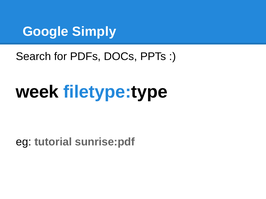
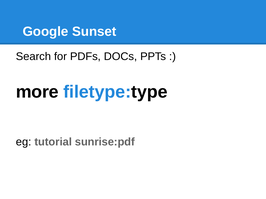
Simply: Simply -> Sunset
week: week -> more
